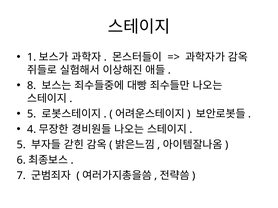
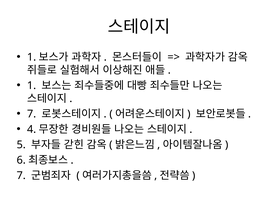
8 at (32, 86): 8 -> 1
5 at (32, 114): 5 -> 7
